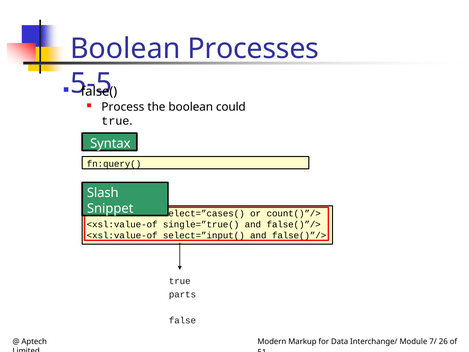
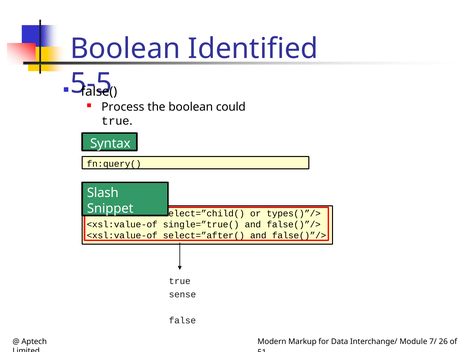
Processes: Processes -> Identified
select=”cases(: select=”cases( -> select=”child(
count()”/>: count()”/> -> types()”/>
select=”input(: select=”input( -> select=”after(
parts: parts -> sense
